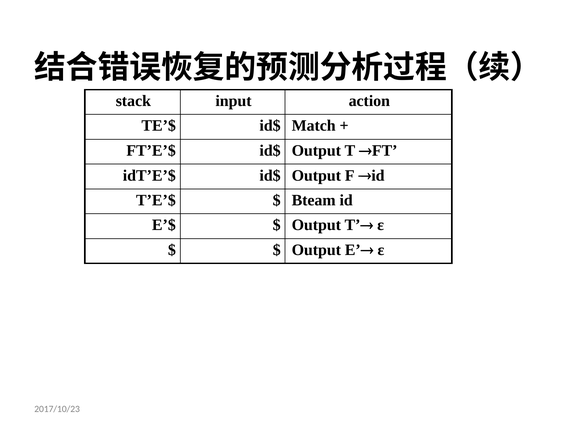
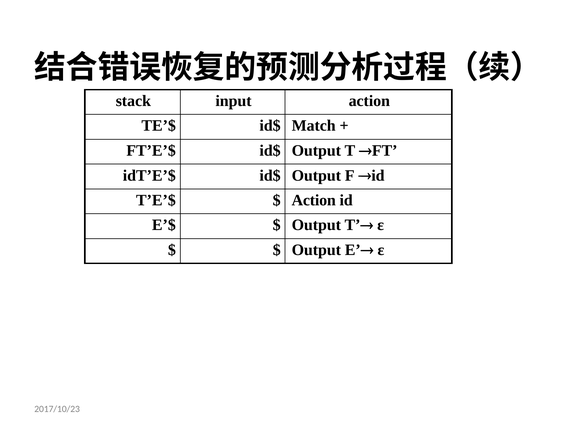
Bteam at (314, 200): Bteam -> Action
